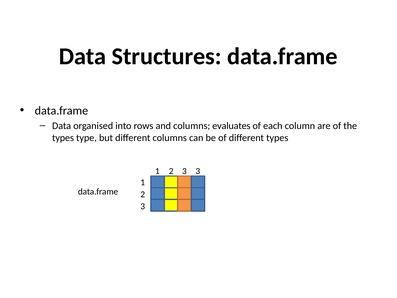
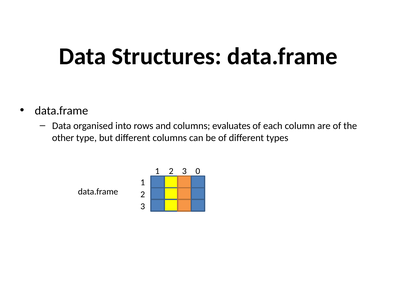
types at (63, 138): types -> other
3 at (198, 171): 3 -> 0
